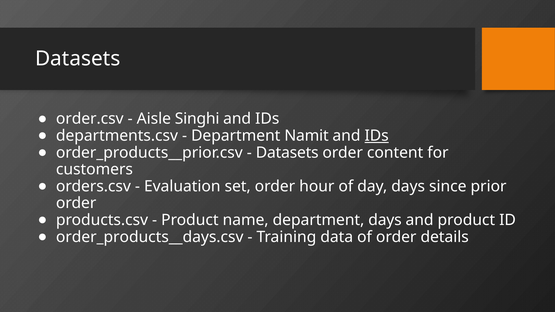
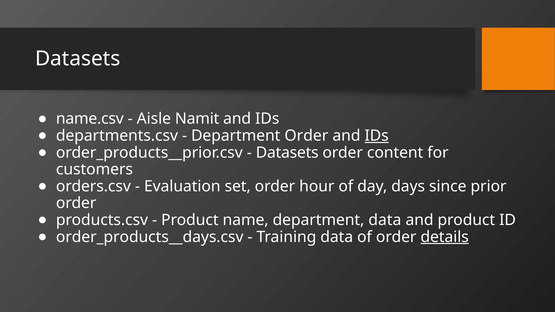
order.csv: order.csv -> name.csv
Singhi: Singhi -> Namit
Department Namit: Namit -> Order
department days: days -> data
details underline: none -> present
